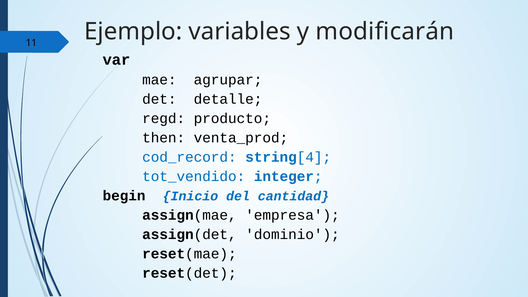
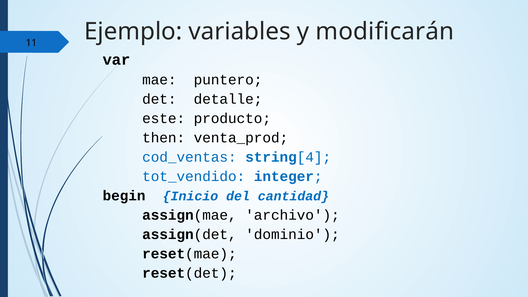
agrupar: agrupar -> puntero
regd: regd -> este
cod_record: cod_record -> cod_ventas
empresa: empresa -> archivo
